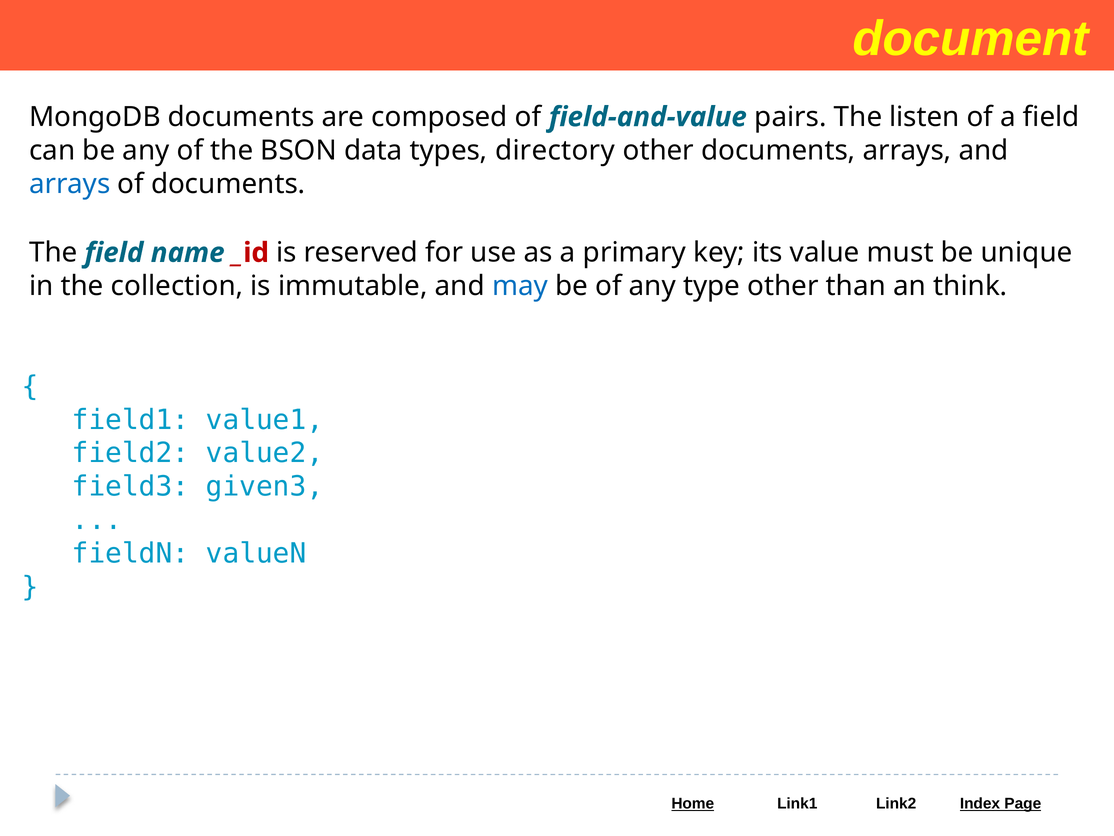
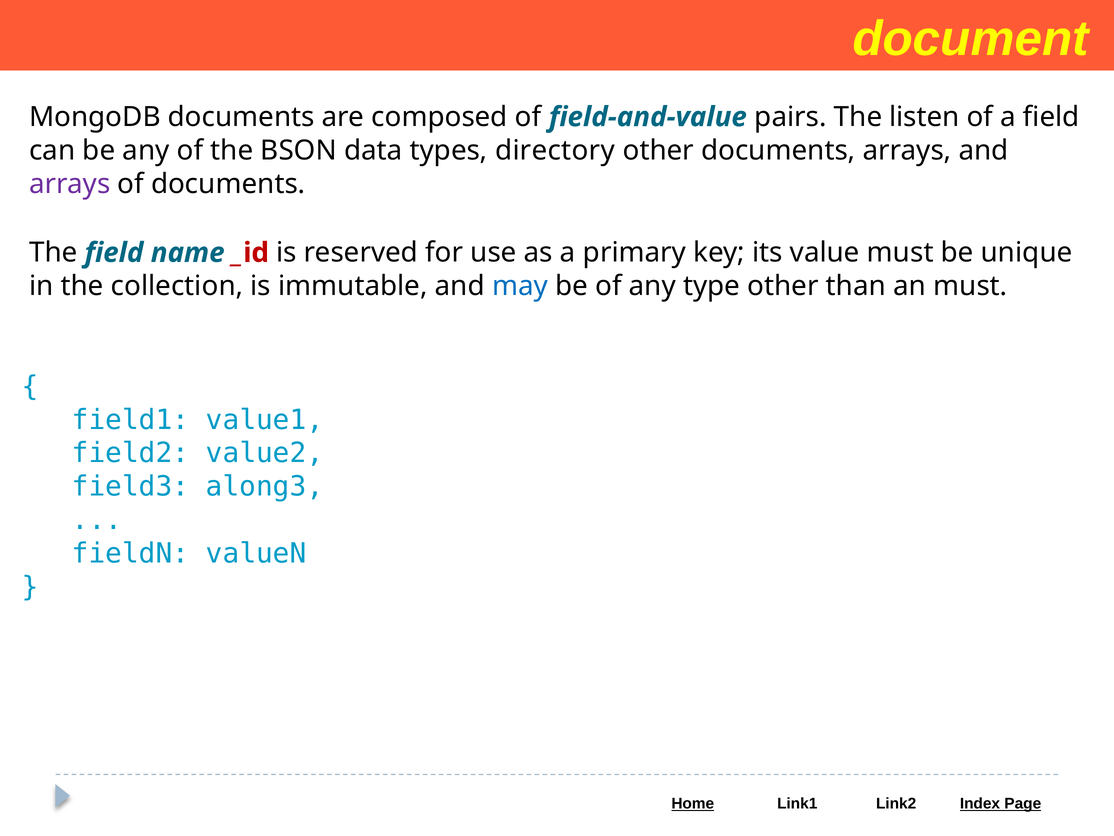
arrays at (70, 184) colour: blue -> purple
an think: think -> must
given3: given3 -> along3
